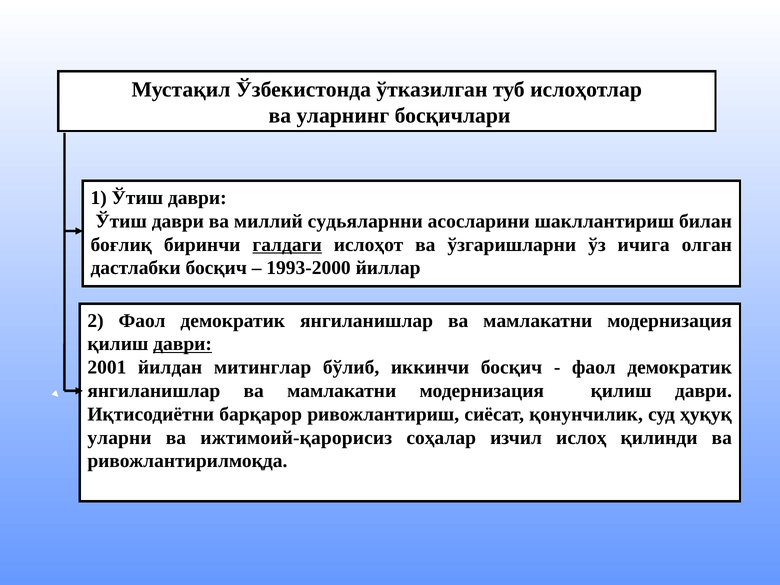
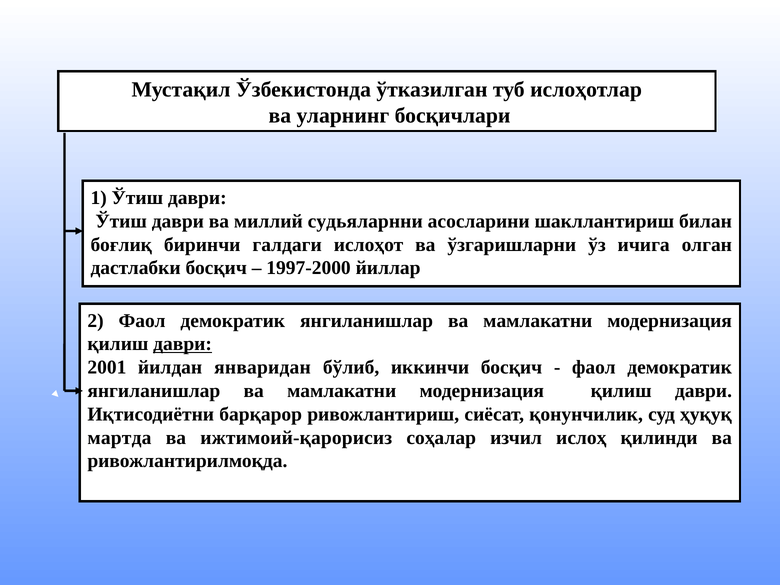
галдаги underline: present -> none
1993-2000: 1993-2000 -> 1997-2000
митинглар: митинглар -> январидан
уларни: уларни -> мартда
